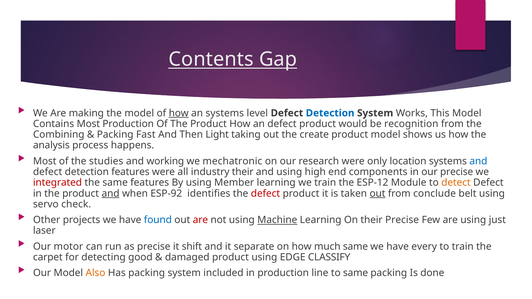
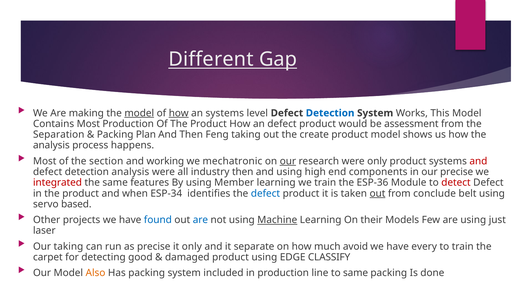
Contents: Contents -> Different
model at (139, 113) underline: none -> present
recognition: recognition -> assessment
Combining: Combining -> Separation
Fast: Fast -> Plan
Light: Light -> Feng
studies: studies -> section
our at (288, 161) underline: none -> present
only location: location -> product
and at (478, 161) colour: blue -> red
detection features: features -> analysis
industry their: their -> then
ESP-12: ESP-12 -> ESP-36
detect colour: orange -> red
and at (111, 194) underline: present -> none
ESP-92: ESP-92 -> ESP-34
defect at (265, 194) colour: red -> blue
check: check -> based
are at (200, 220) colour: red -> blue
their Precise: Precise -> Models
Our motor: motor -> taking
it shift: shift -> only
much same: same -> avoid
